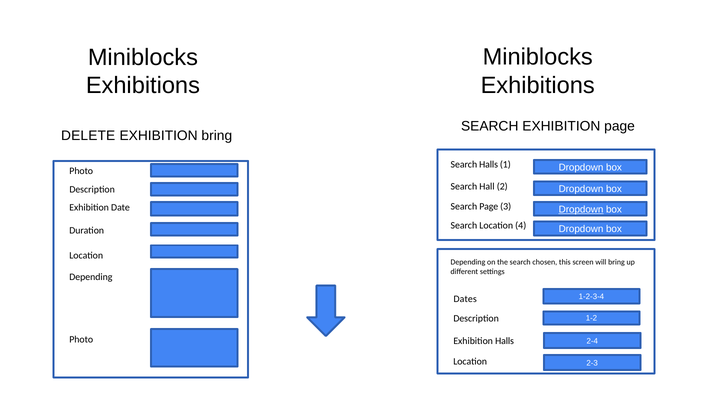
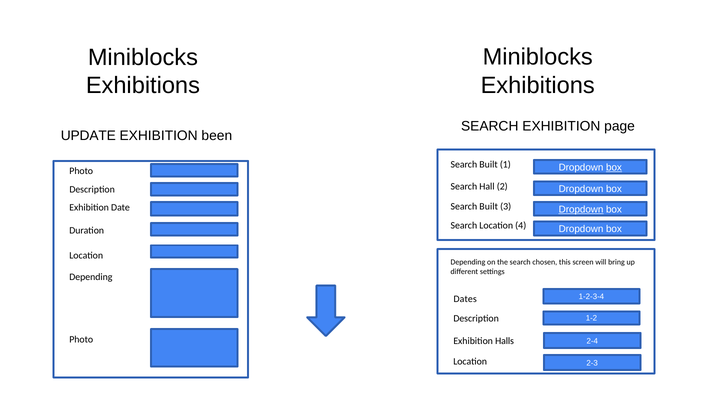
DELETE: DELETE -> UPDATE
EXHIBITION bring: bring -> been
Halls at (489, 165): Halls -> Built
box at (614, 167) underline: none -> present
Page at (489, 207): Page -> Built
